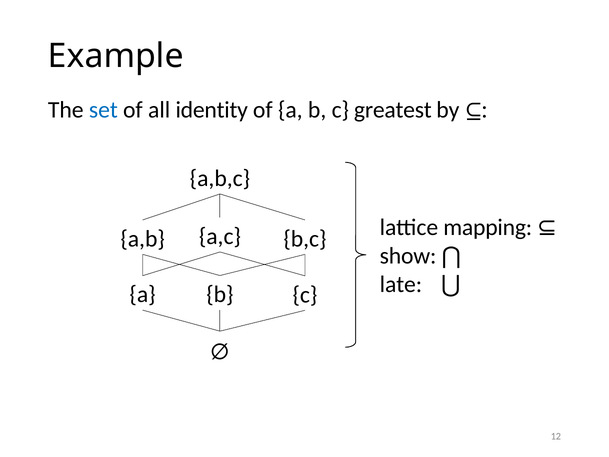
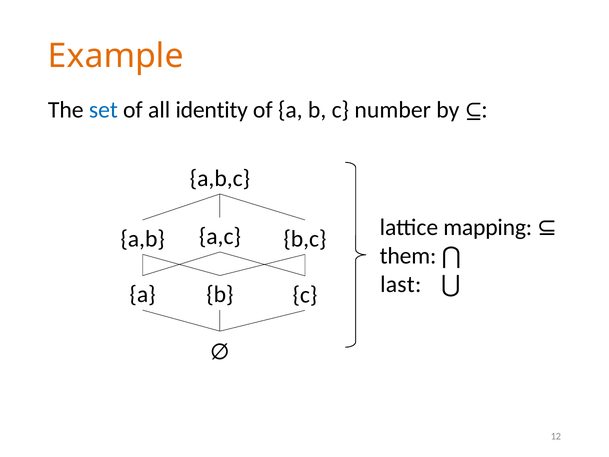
Example colour: black -> orange
greatest: greatest -> number
show: show -> them
late: late -> last
